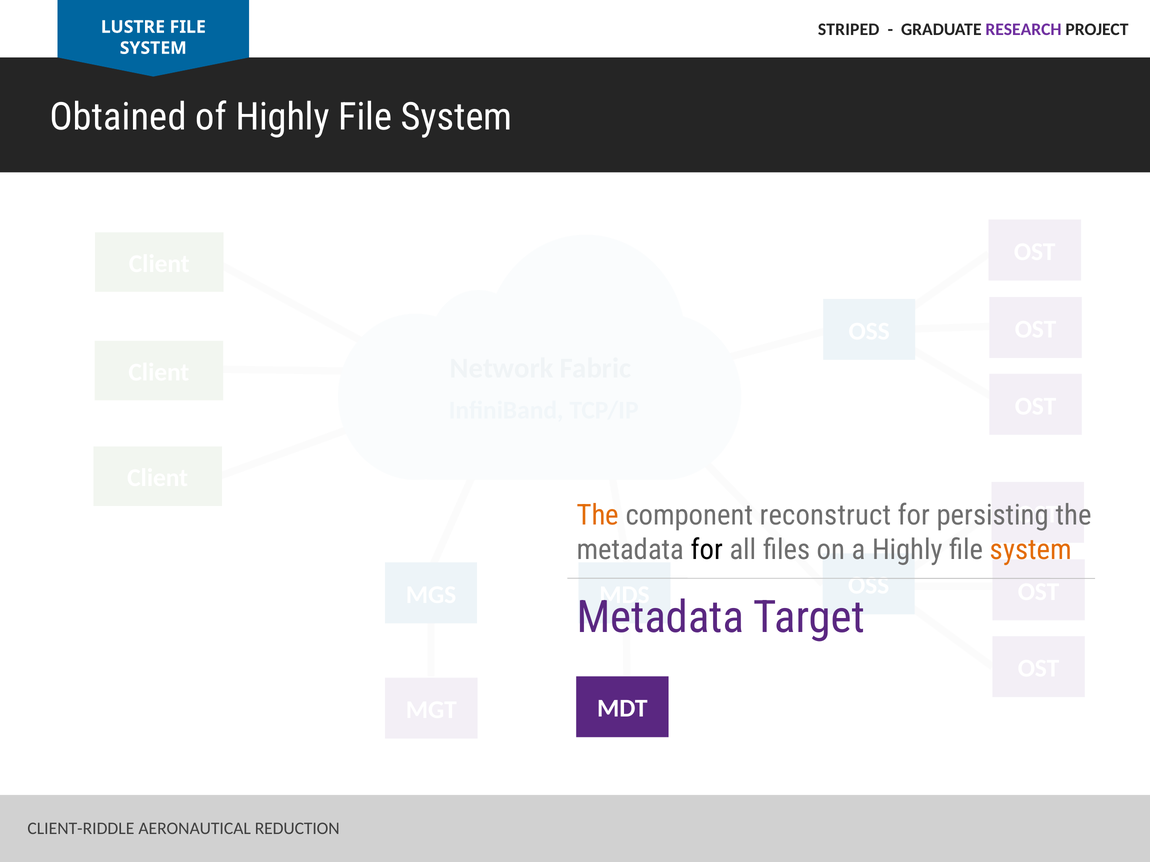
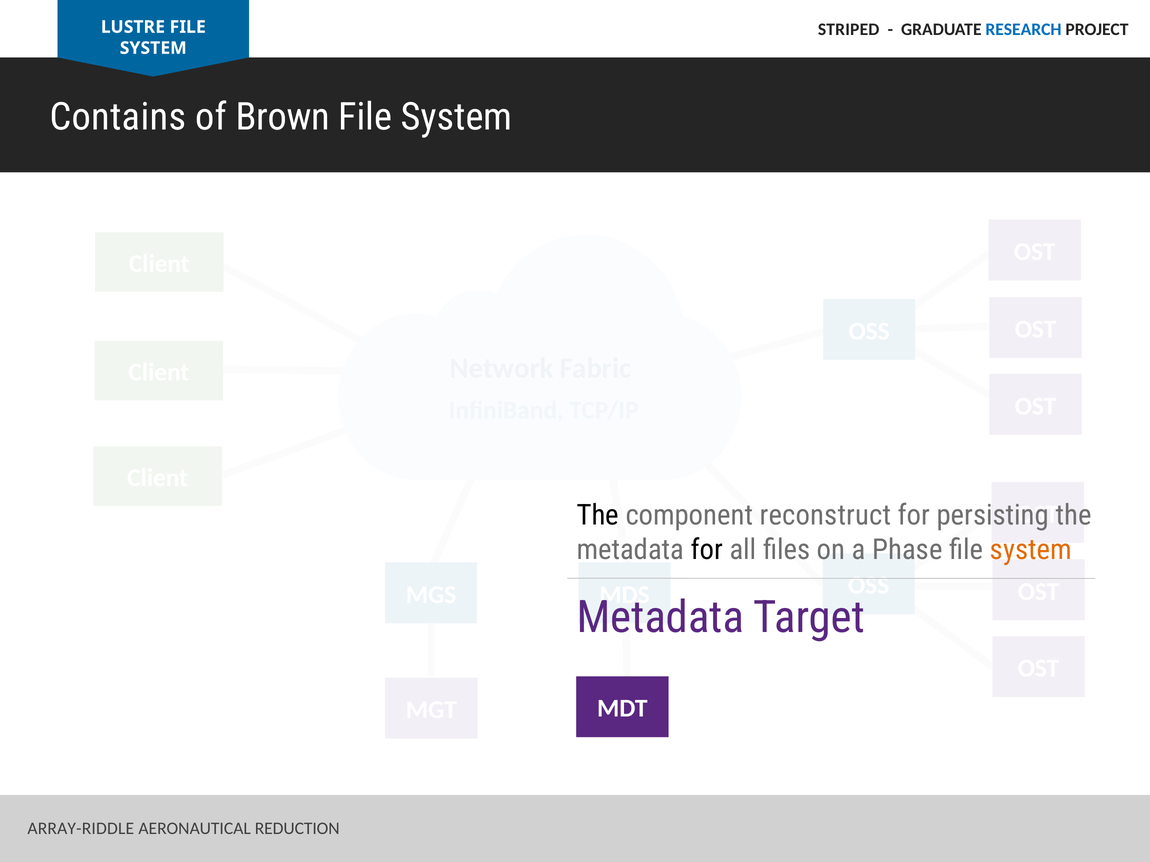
RESEARCH colour: purple -> blue
Obtained: Obtained -> Contains
of Highly: Highly -> Brown
The at (598, 516) colour: orange -> black
a Highly: Highly -> Phase
CLIENT-RIDDLE: CLIENT-RIDDLE -> ARRAY-RIDDLE
